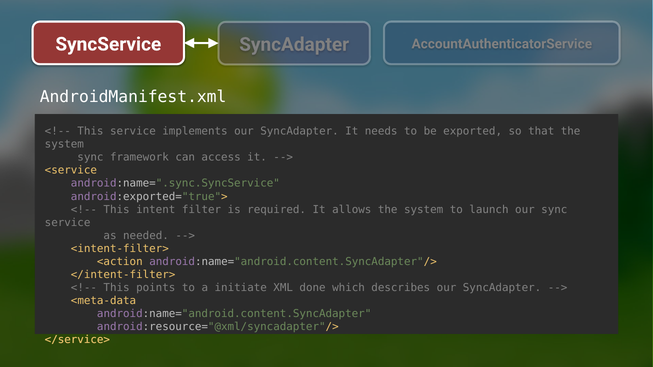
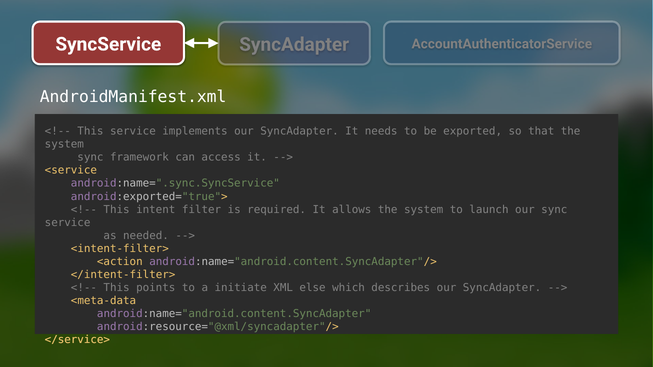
done: done -> else
